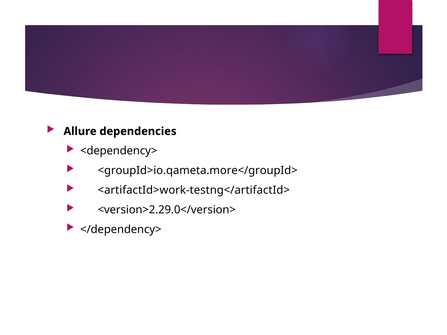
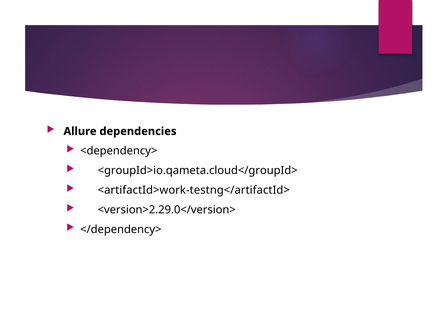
<groupId>io.qameta.more</groupId>: <groupId>io.qameta.more</groupId> -> <groupId>io.qameta.cloud</groupId>
